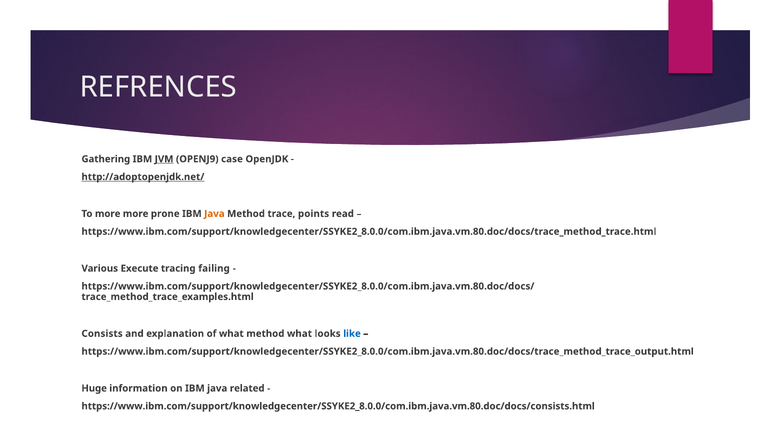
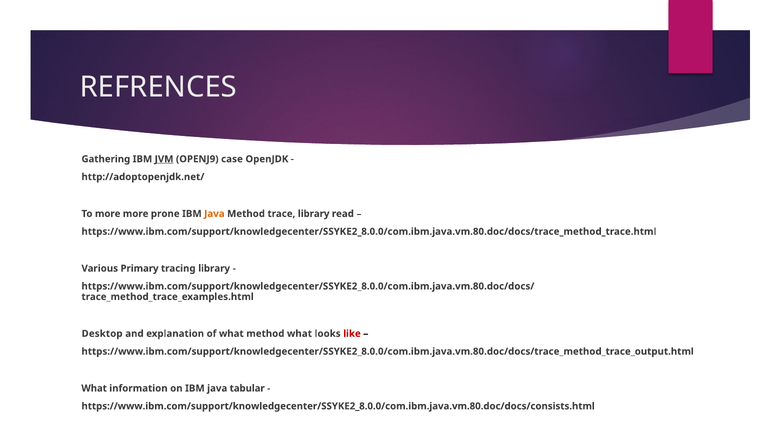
http://adoptopenjdk.net/ underline: present -> none
trace points: points -> library
Execute: Execute -> Primary
tracing failing: failing -> library
Consists: Consists -> Desktop
like colour: blue -> red
Huge at (94, 389): Huge -> What
related: related -> tabular
